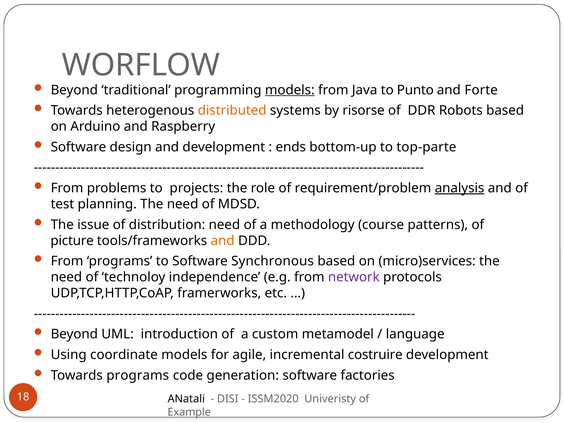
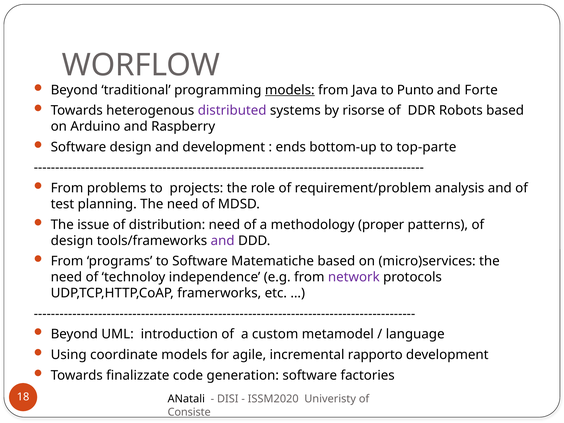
distributed colour: orange -> purple
analysis underline: present -> none
course: course -> proper
picture at (72, 241): picture -> design
and at (223, 241) colour: orange -> purple
Synchronous: Synchronous -> Matematiche
costruire: costruire -> rapporto
Towards programs: programs -> finalizzate
Example: Example -> Consiste
